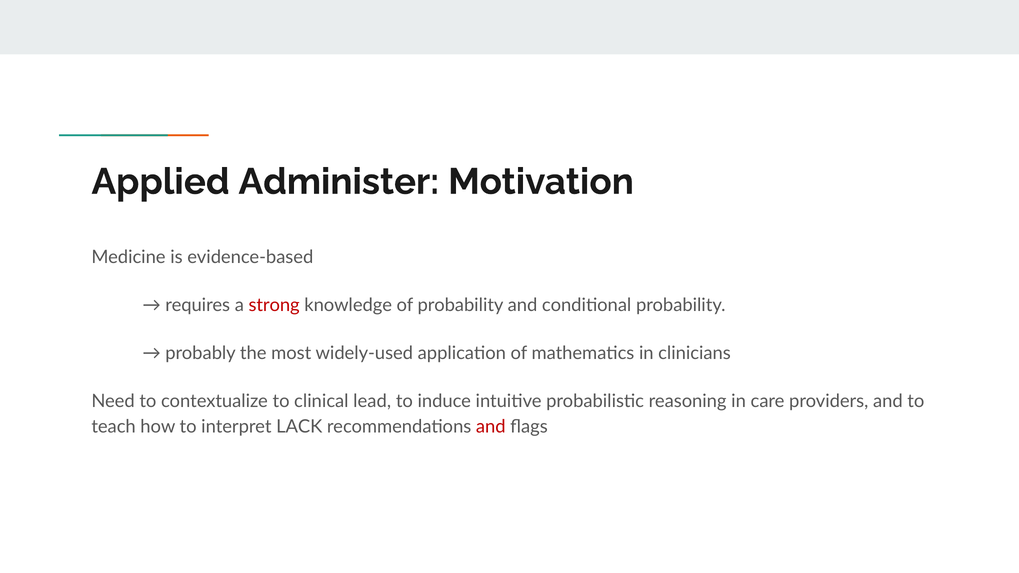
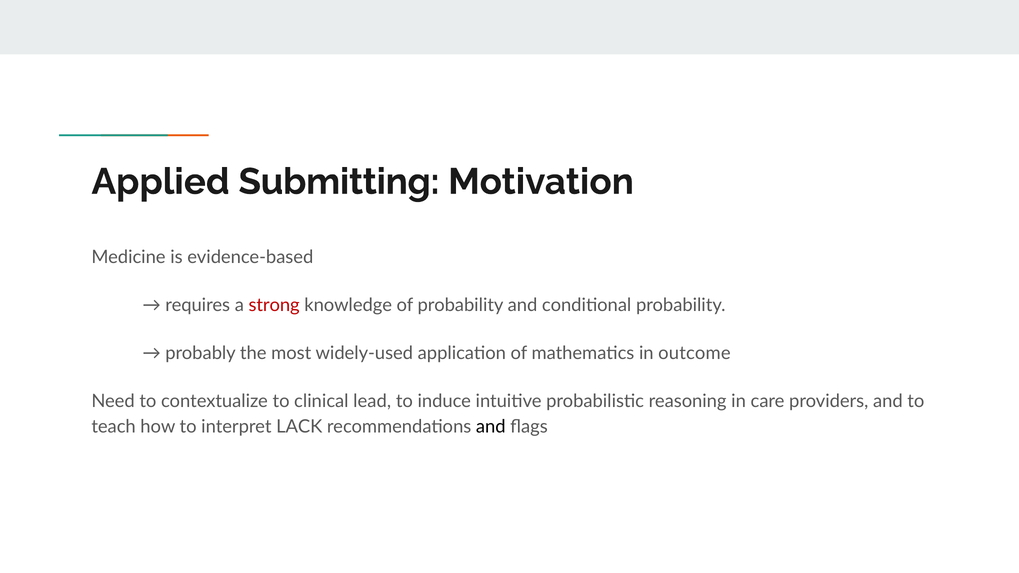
Administer: Administer -> Submitting
clinicians: clinicians -> outcome
and at (491, 427) colour: red -> black
